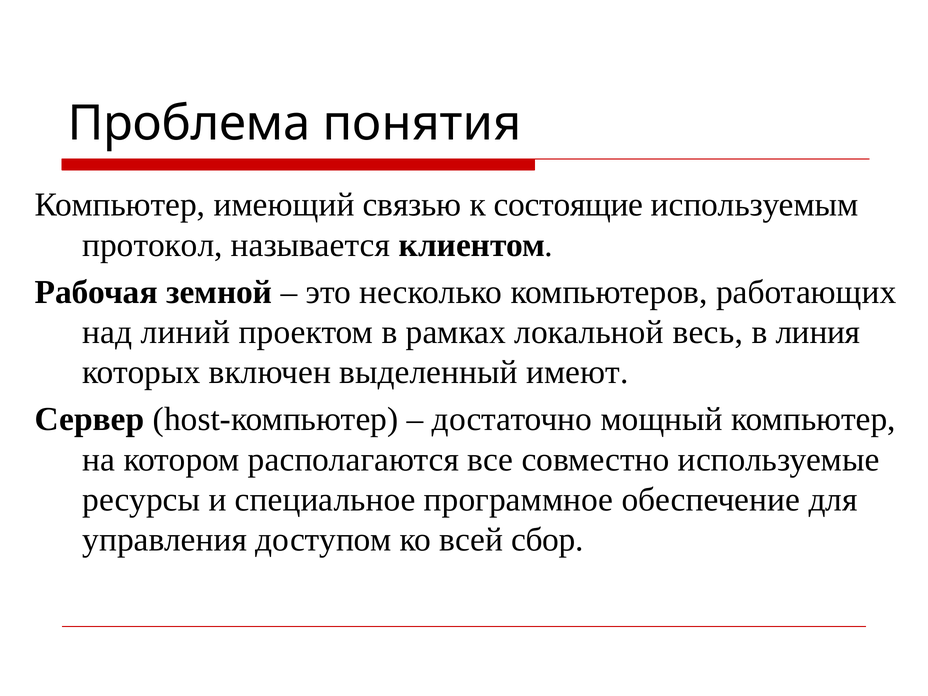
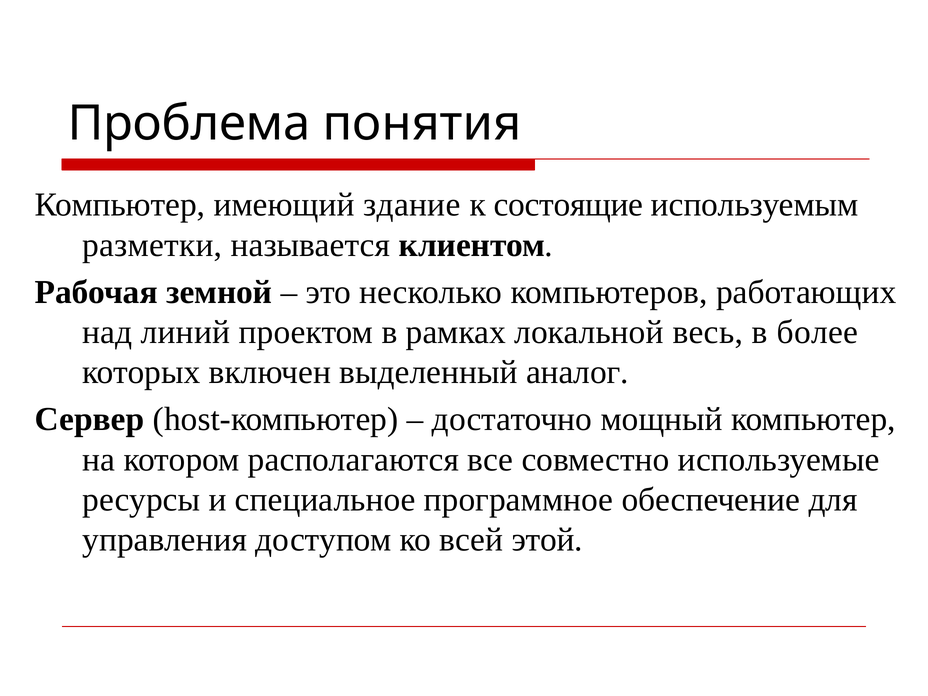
связью: связью -> здание
протокол: протокол -> разметки
линия: линия -> более
имеют: имеют -> аналог
сбор: сбор -> этой
